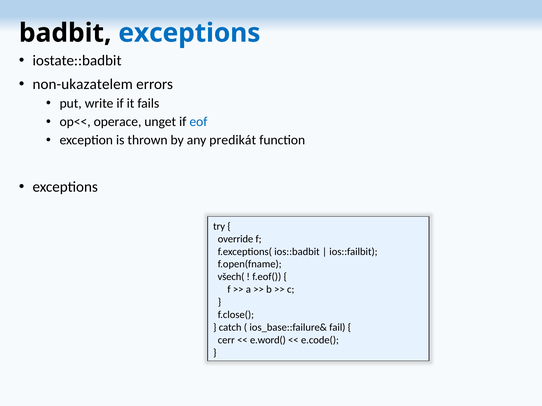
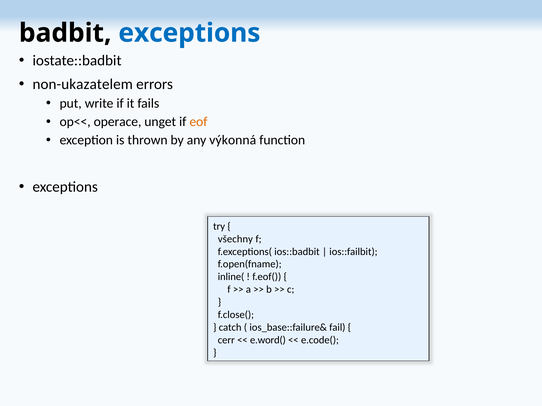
eof colour: blue -> orange
predikát: predikát -> výkonná
override: override -> všechny
všech(: všech( -> inline(
